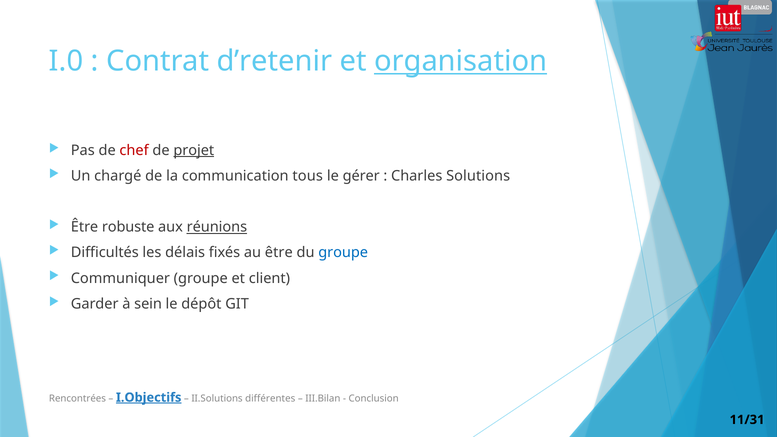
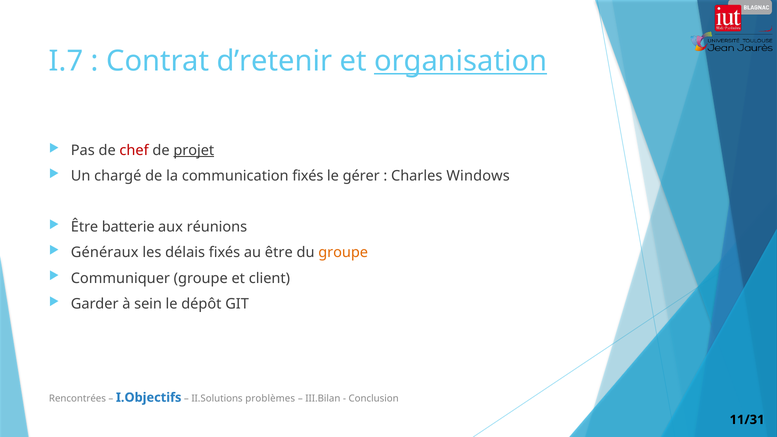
I.0: I.0 -> I.7
communication tous: tous -> fixés
Solutions: Solutions -> Windows
robuste: robuste -> batterie
réunions underline: present -> none
Difficultés: Difficultés -> Généraux
groupe at (343, 253) colour: blue -> orange
I.Objectifs underline: present -> none
différentes: différentes -> problèmes
